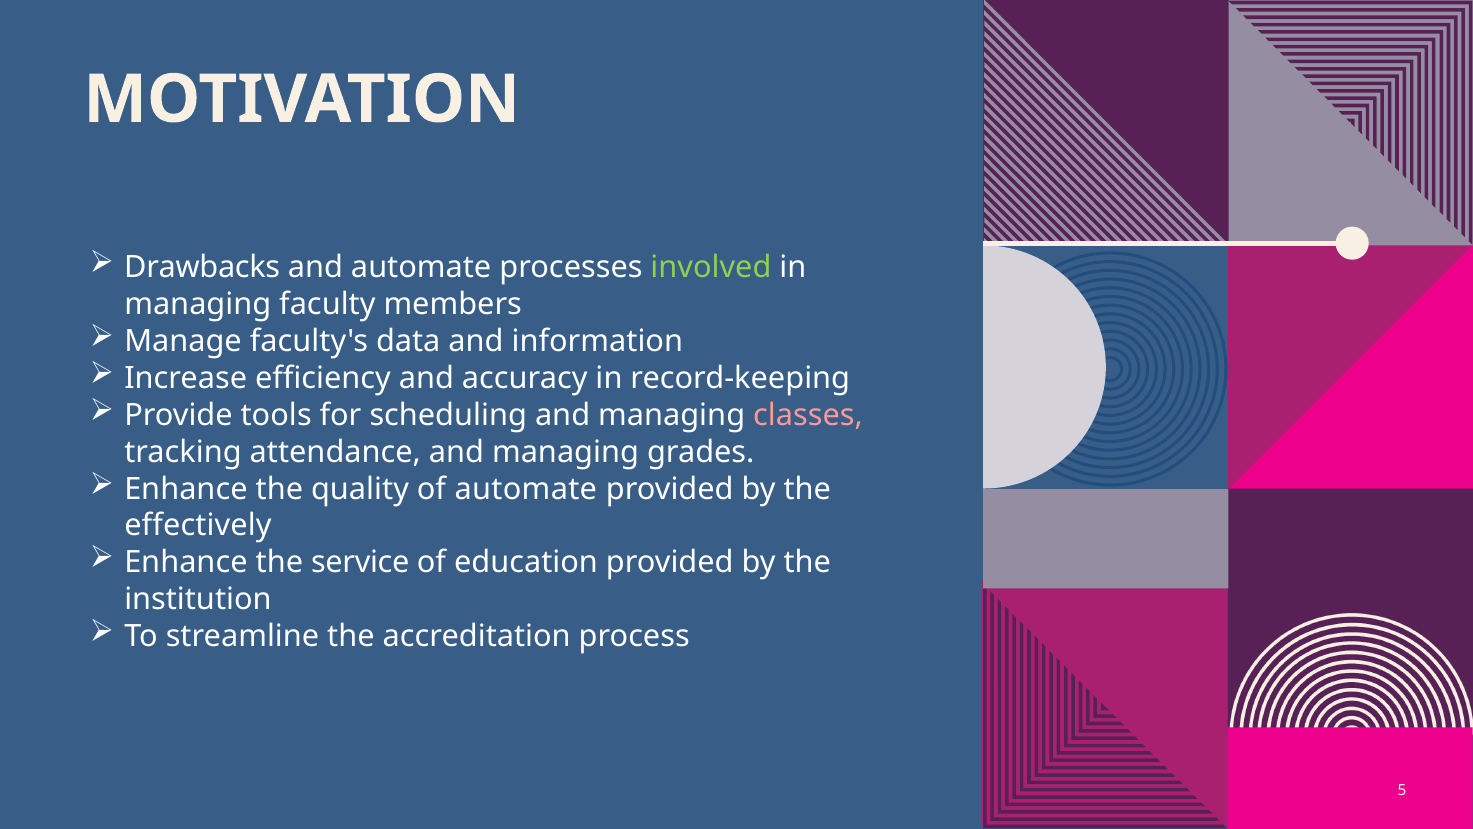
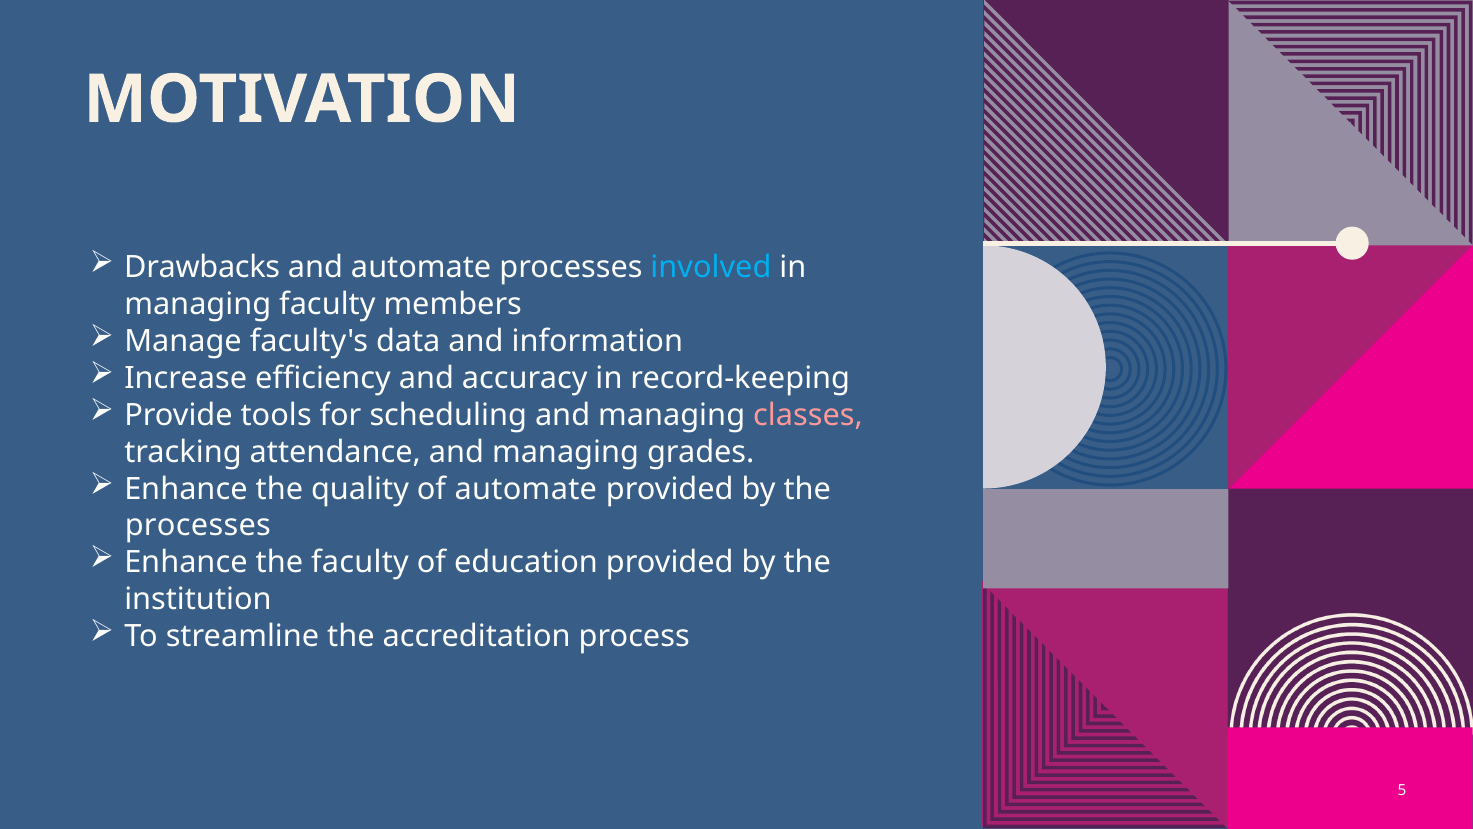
involved colour: light green -> light blue
effectively at (198, 526): effectively -> processes
the service: service -> faculty
